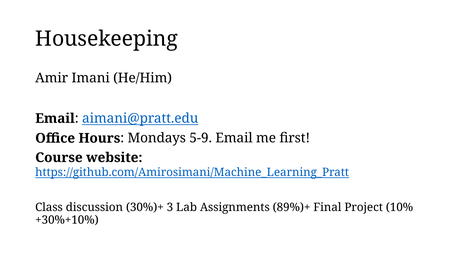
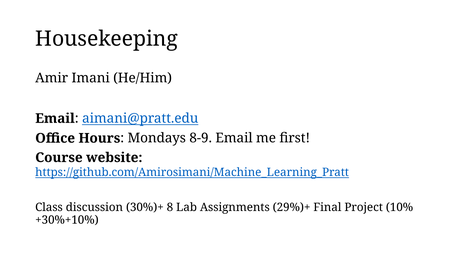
5-9: 5-9 -> 8-9
3: 3 -> 8
89%)+: 89%)+ -> 29%)+
